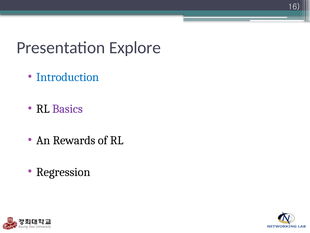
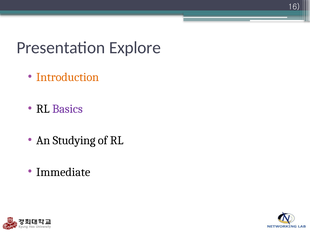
Introduction colour: blue -> orange
Rewards: Rewards -> Studying
Regression: Regression -> Immediate
